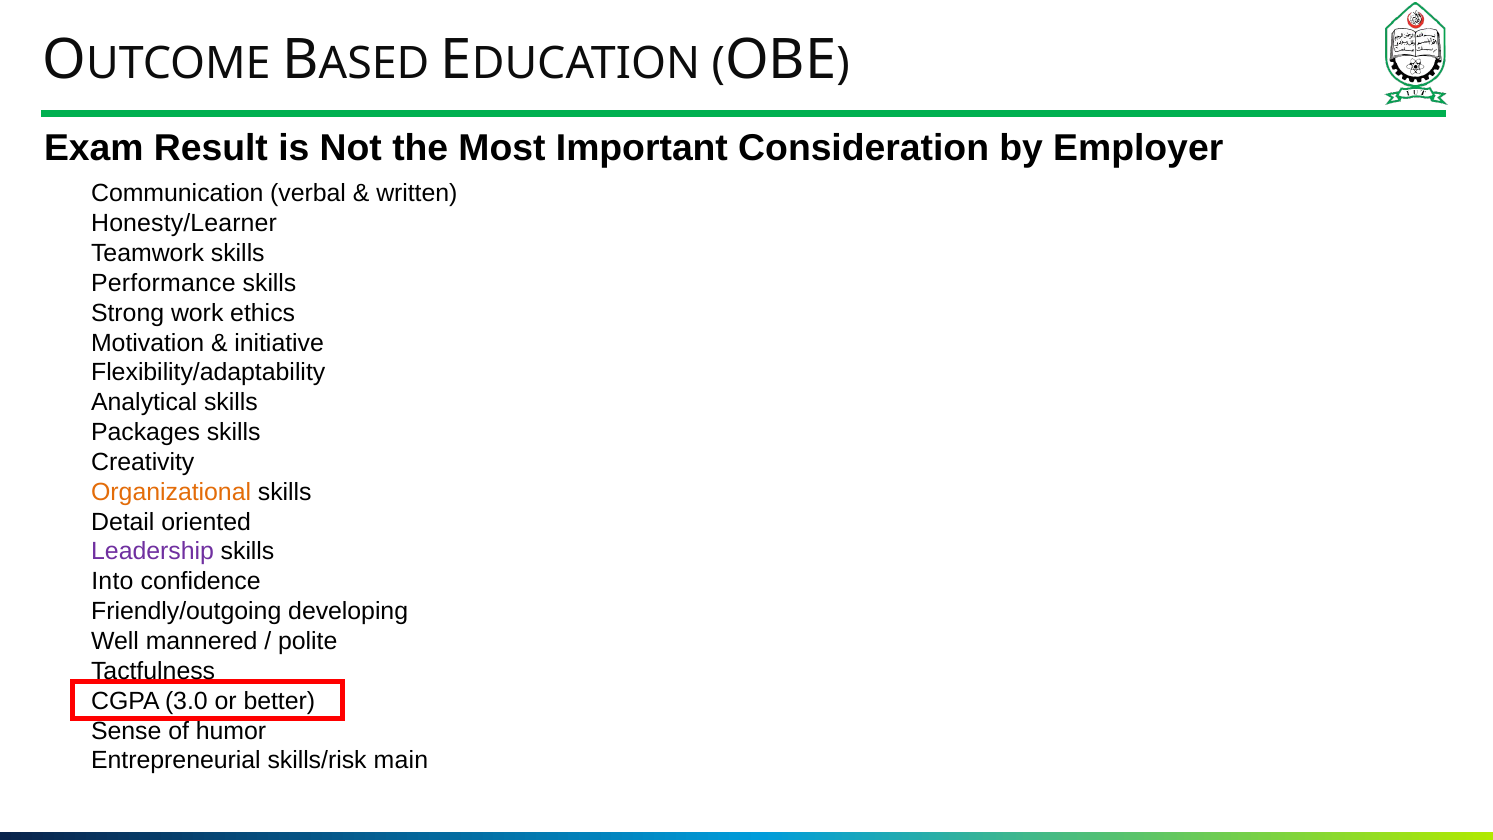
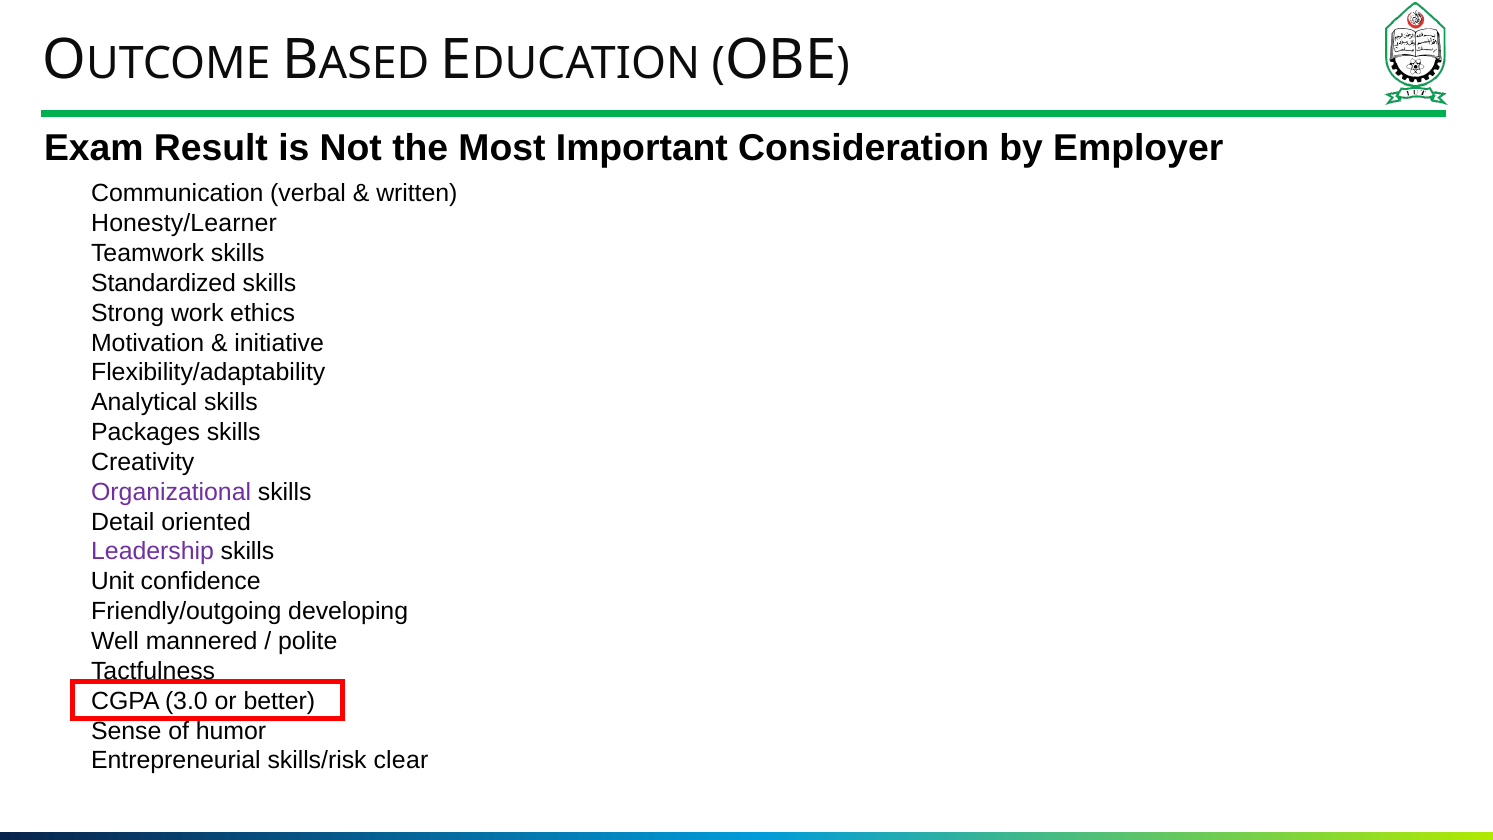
Performance: Performance -> Standardized
Organizational colour: orange -> purple
Into: Into -> Unit
main: main -> clear
